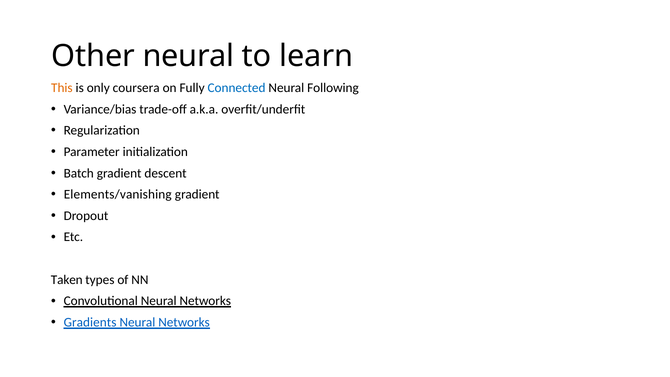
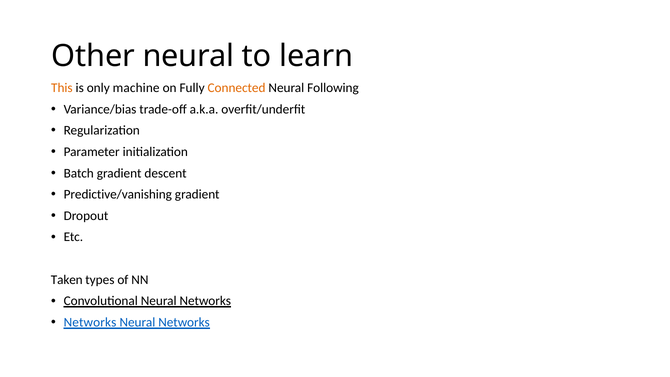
coursera: coursera -> machine
Connected colour: blue -> orange
Elements/vanishing: Elements/vanishing -> Predictive/vanishing
Gradients at (90, 322): Gradients -> Networks
